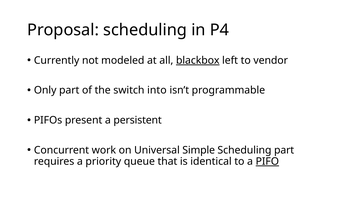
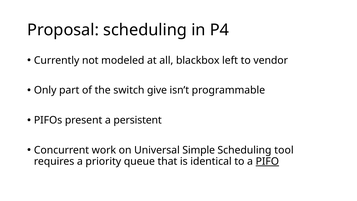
blackbox underline: present -> none
into: into -> give
Scheduling part: part -> tool
